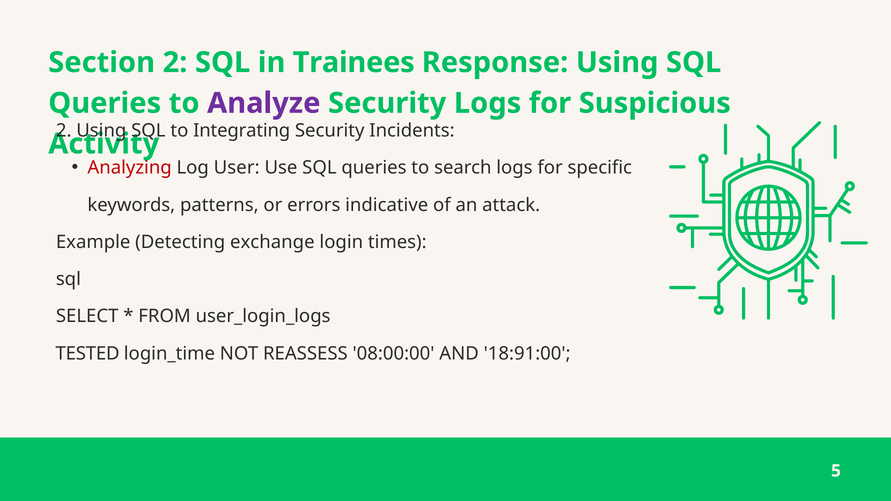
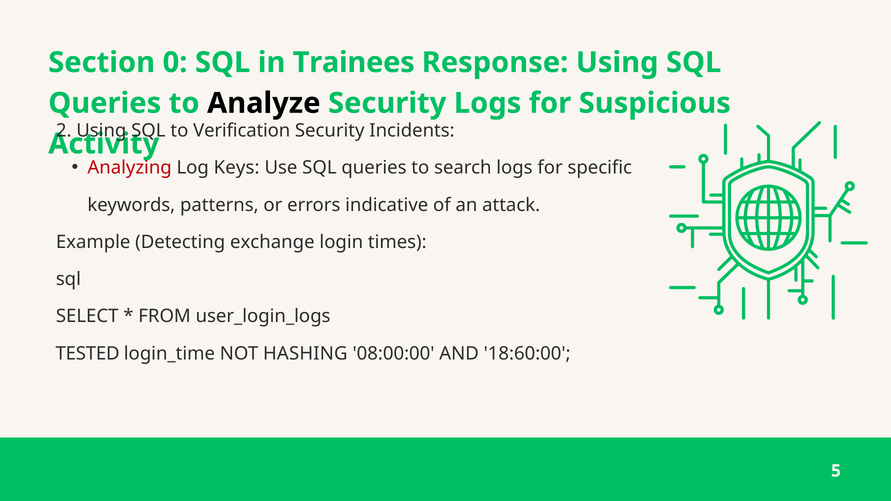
Section 2: 2 -> 0
Analyze colour: purple -> black
Integrating: Integrating -> Verification
User: User -> Keys
REASSESS: REASSESS -> HASHING
18:91:00: 18:91:00 -> 18:60:00
